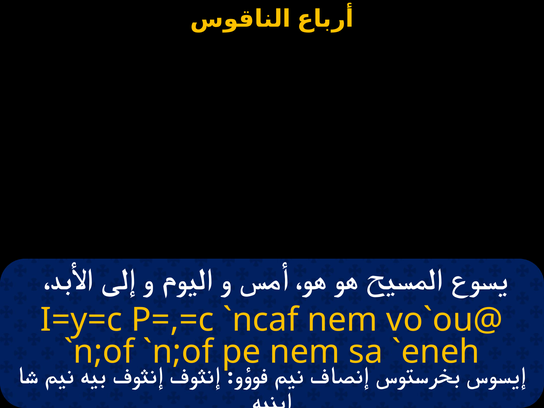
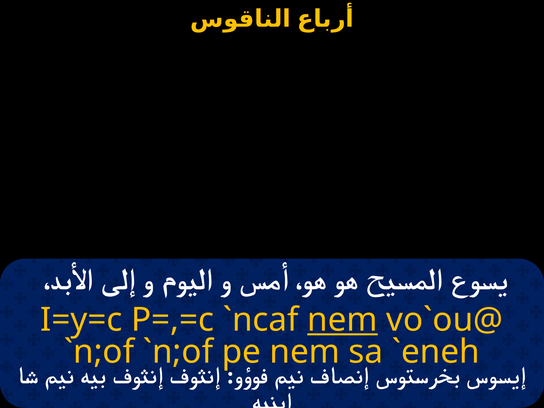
nem at (342, 320) underline: none -> present
